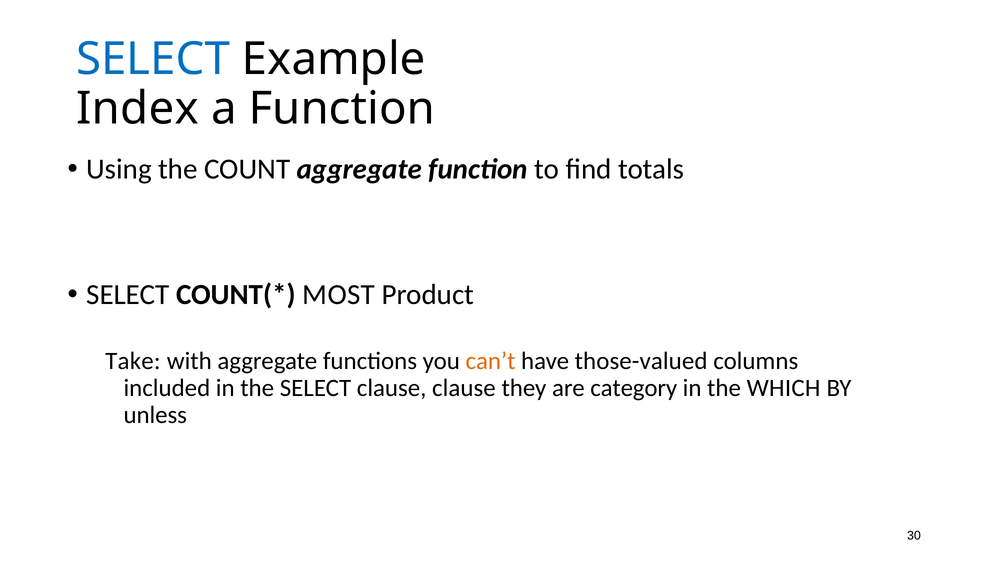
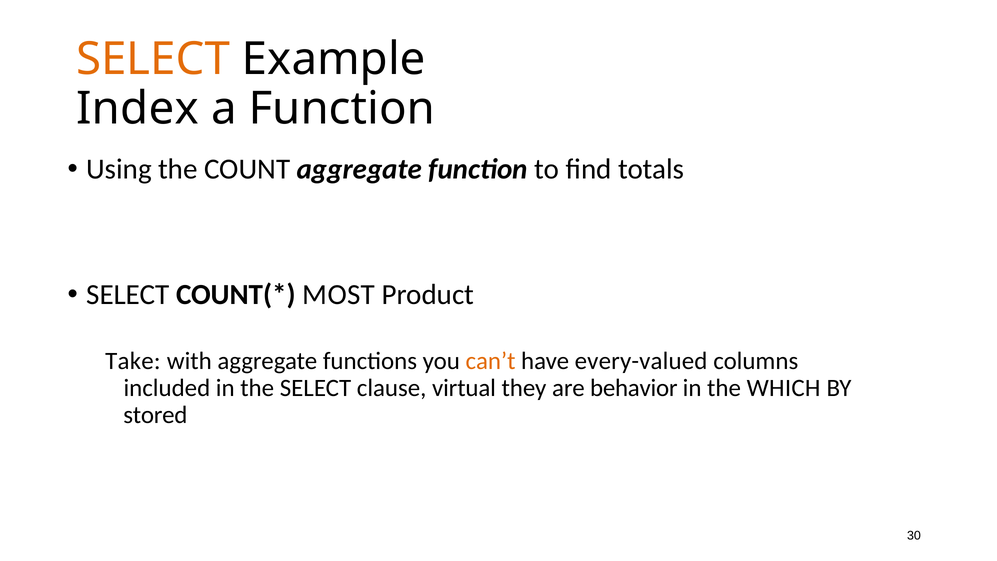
SELECT at (153, 59) colour: blue -> orange
those-valued: those-valued -> every-valued
clause clause: clause -> virtual
category: category -> behavior
unless: unless -> stored
